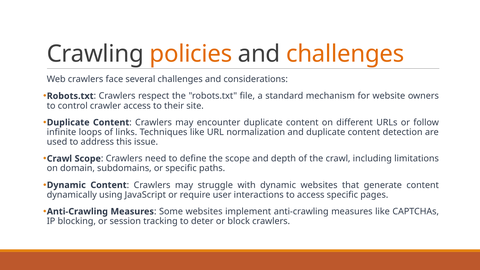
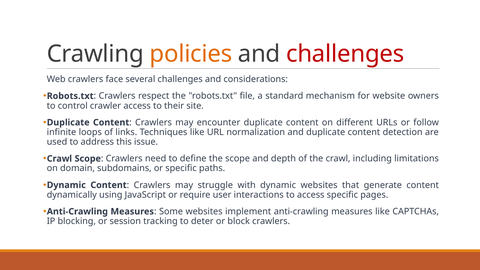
challenges at (345, 54) colour: orange -> red
